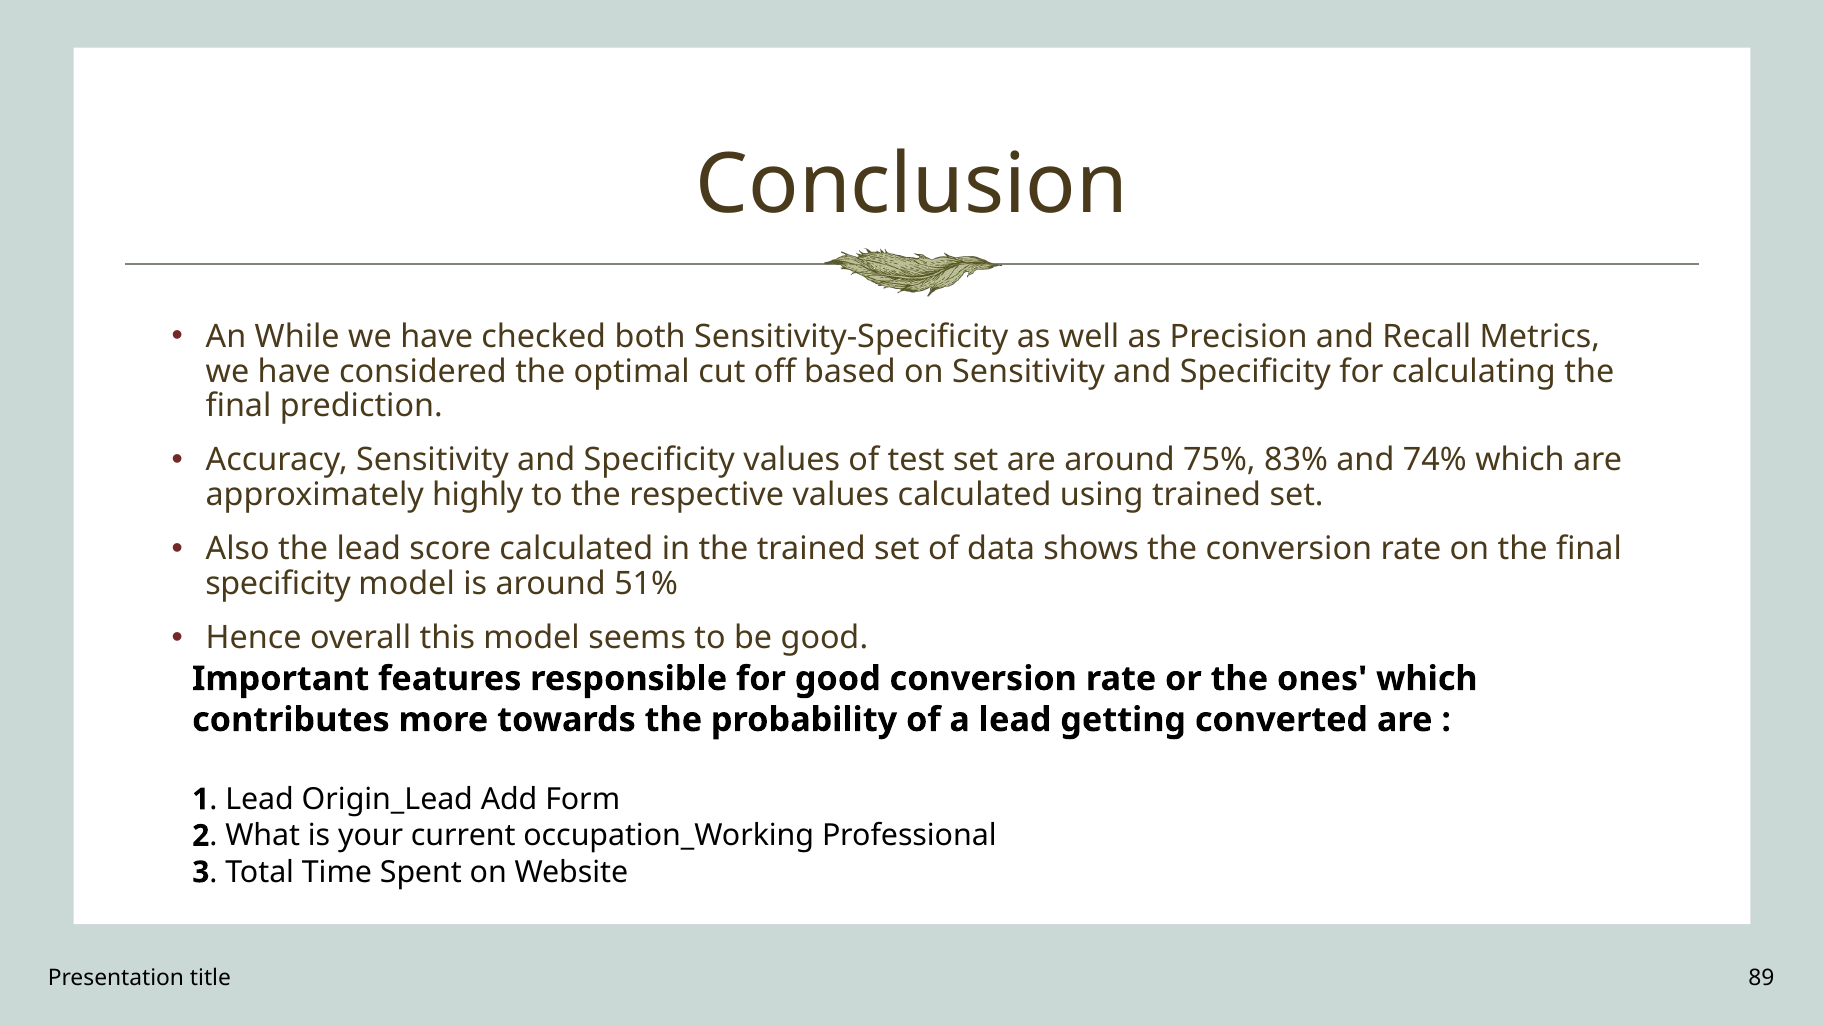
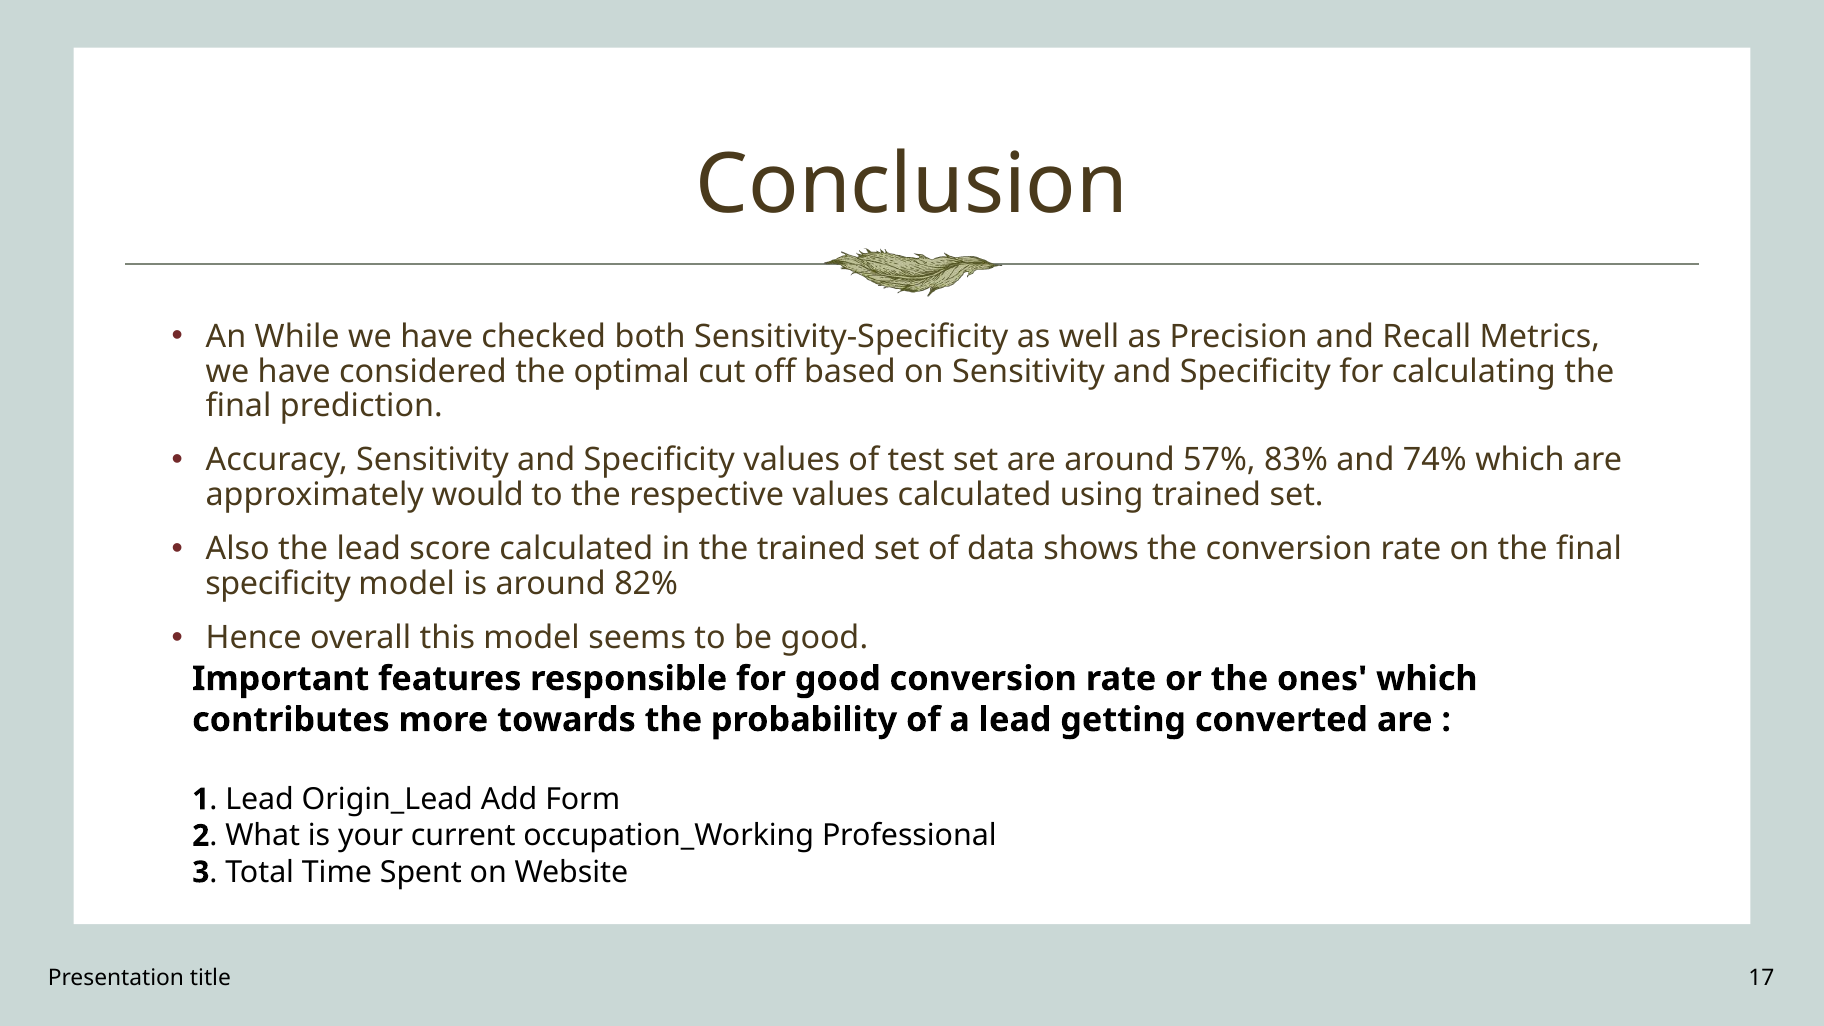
75%: 75% -> 57%
highly: highly -> would
51%: 51% -> 82%
89: 89 -> 17
